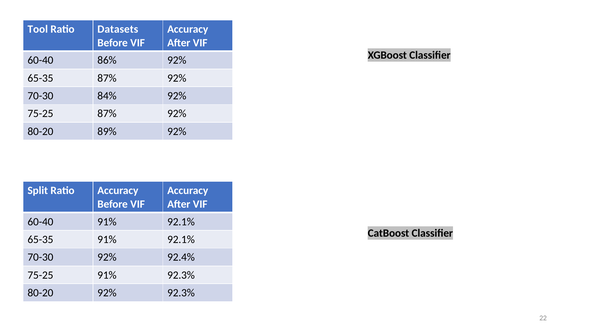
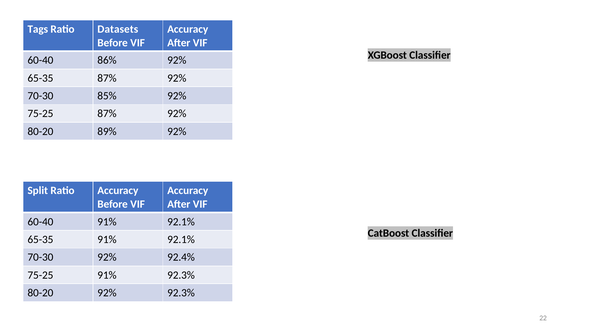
Tool: Tool -> Tags
84%: 84% -> 85%
